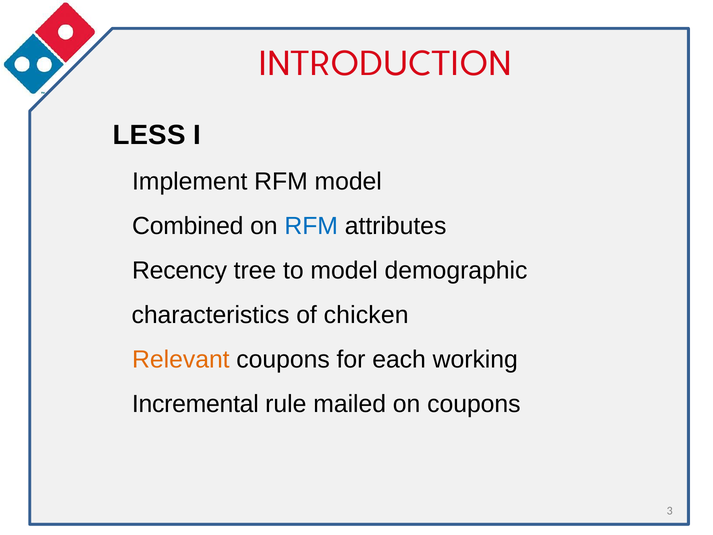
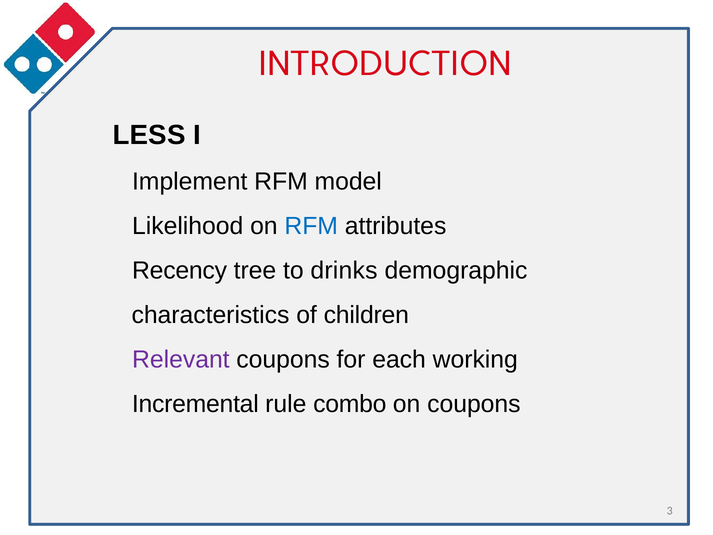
Combined: Combined -> Likelihood
to model: model -> drinks
chicken: chicken -> children
Relevant colour: orange -> purple
mailed: mailed -> combo
